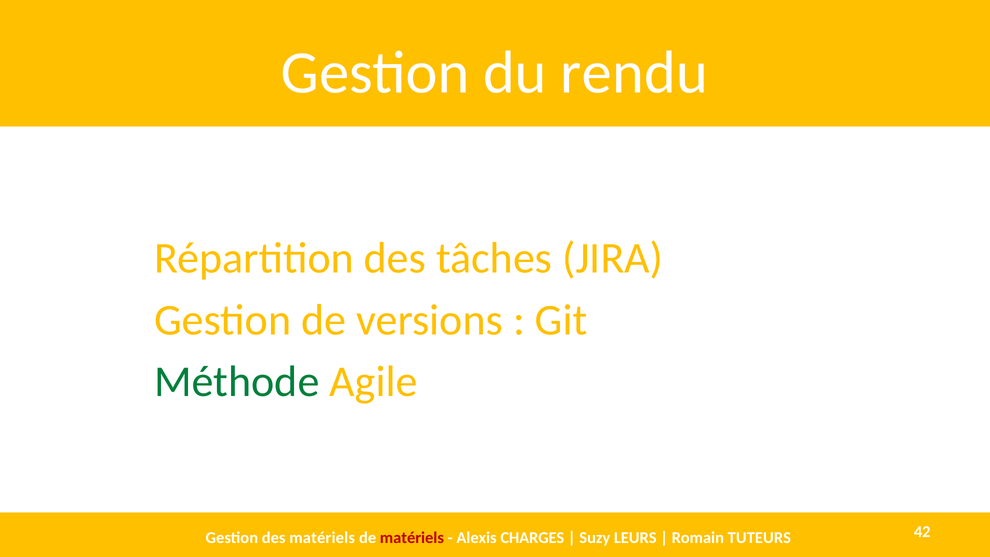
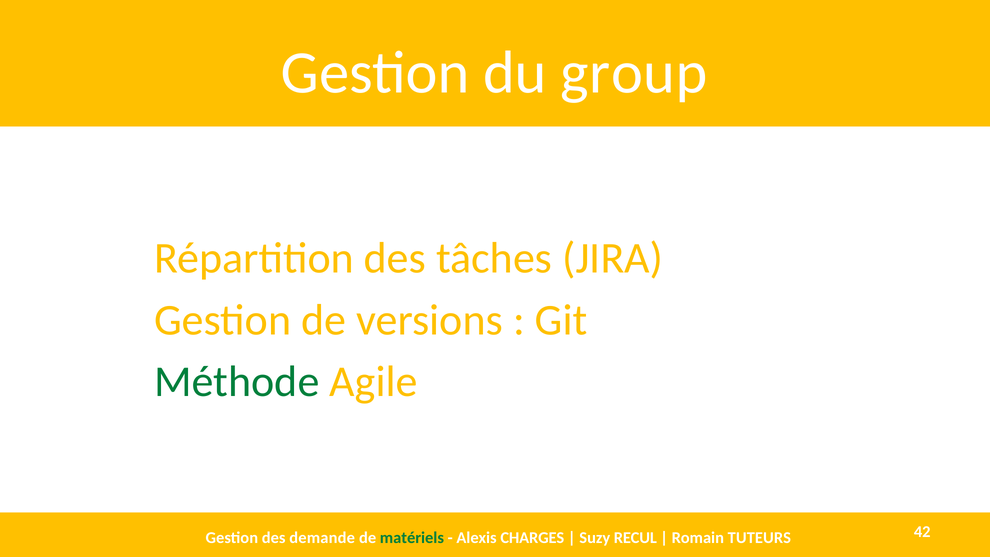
rendu: rendu -> group
des matériels: matériels -> demande
matériels at (412, 538) colour: red -> green
LEURS: LEURS -> RECUL
